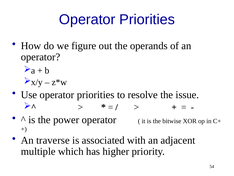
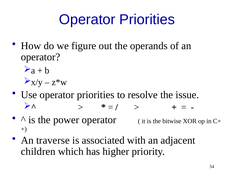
multiple: multiple -> children
